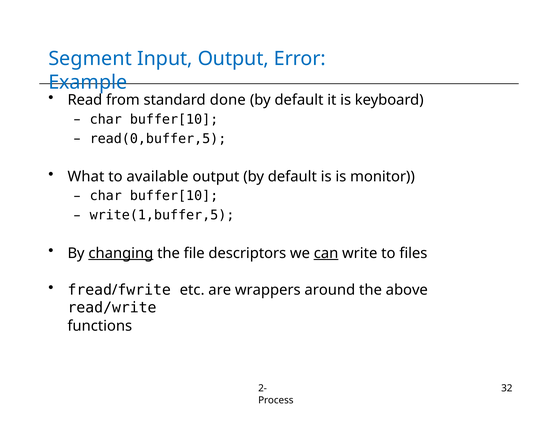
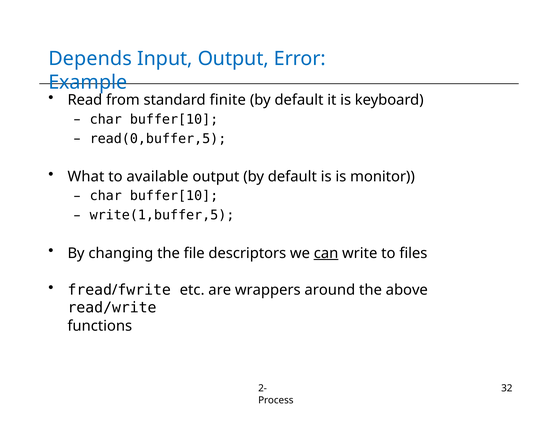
Segment: Segment -> Depends
done: done -> finite
changing underline: present -> none
